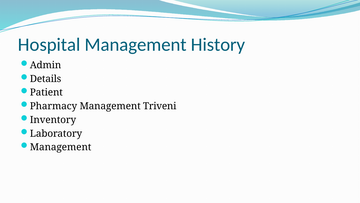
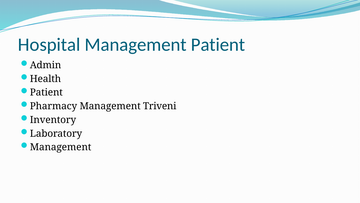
Management History: History -> Patient
Details: Details -> Health
